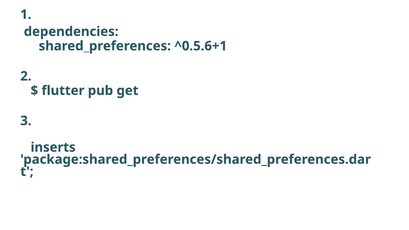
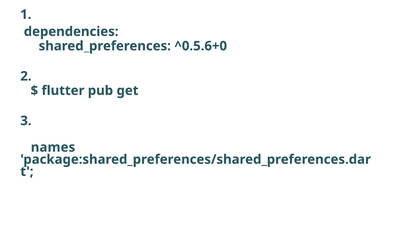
^0.5.6+1: ^0.5.6+1 -> ^0.5.6+0
inserts: inserts -> names
